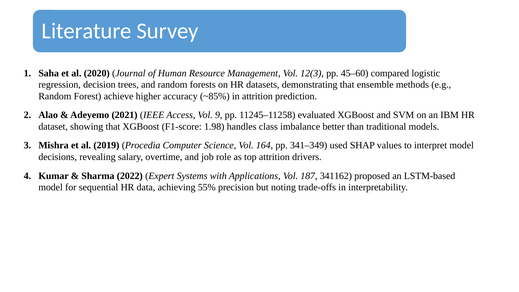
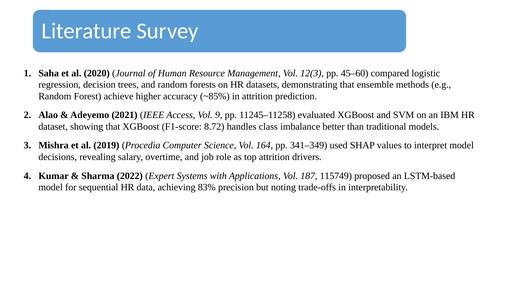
1.98: 1.98 -> 8.72
341162: 341162 -> 115749
55%: 55% -> 83%
